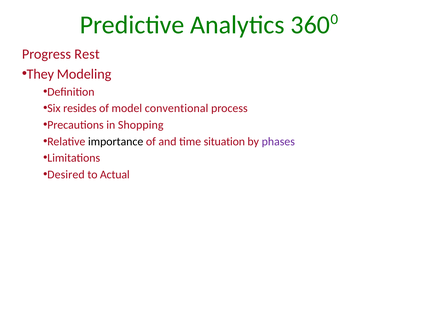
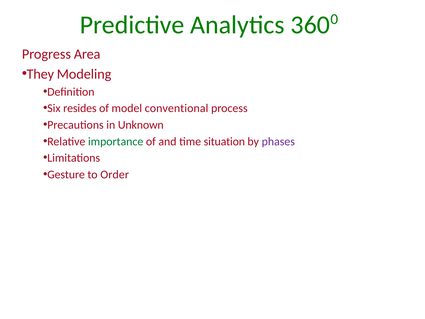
Rest: Rest -> Area
Shopping: Shopping -> Unknown
importance colour: black -> green
Desired: Desired -> Gesture
Actual: Actual -> Order
